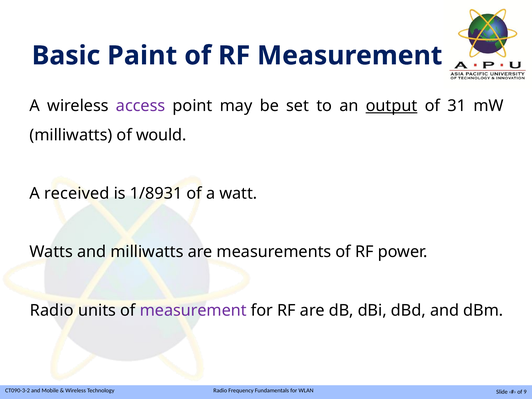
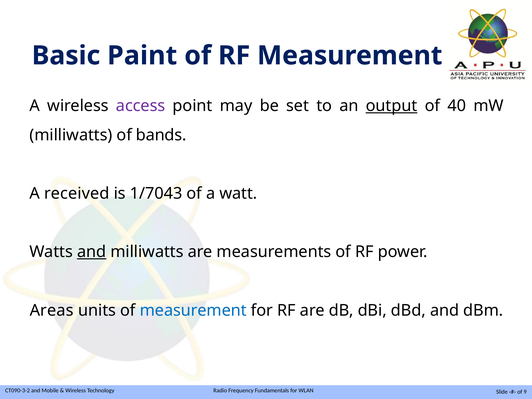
31: 31 -> 40
would: would -> bands
1/8931: 1/8931 -> 1/7043
and at (92, 252) underline: none -> present
Radio at (52, 310): Radio -> Areas
measurement at (193, 310) colour: purple -> blue
